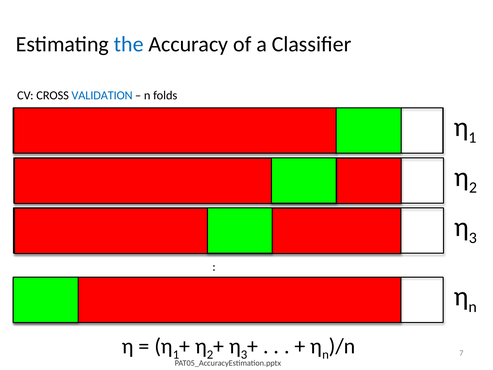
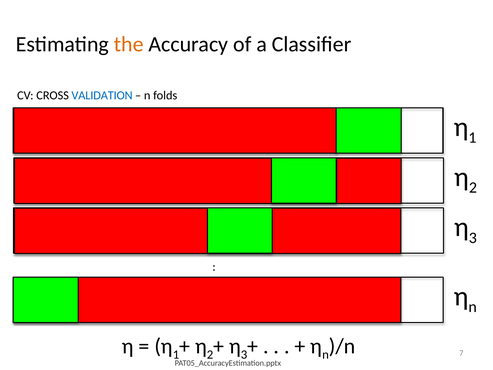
the colour: blue -> orange
